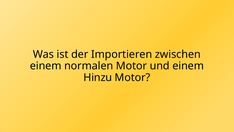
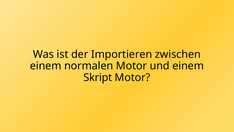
Hinzu: Hinzu -> Skript
